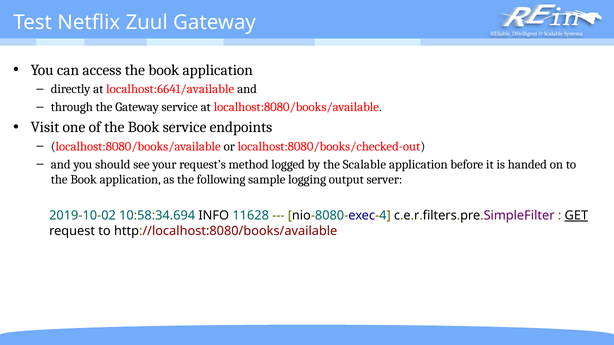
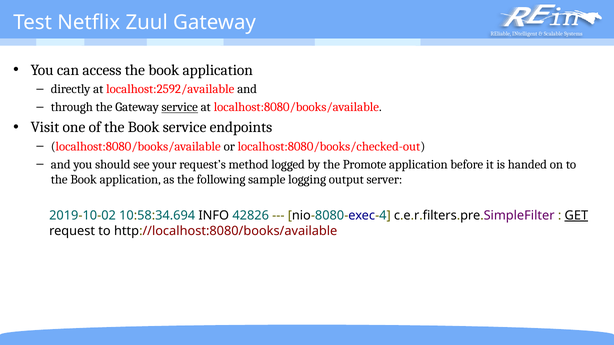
localhost:6641/available: localhost:6641/available -> localhost:2592/available
service at (180, 107) underline: none -> present
the Scalable: Scalable -> Promote
11628: 11628 -> 42826
